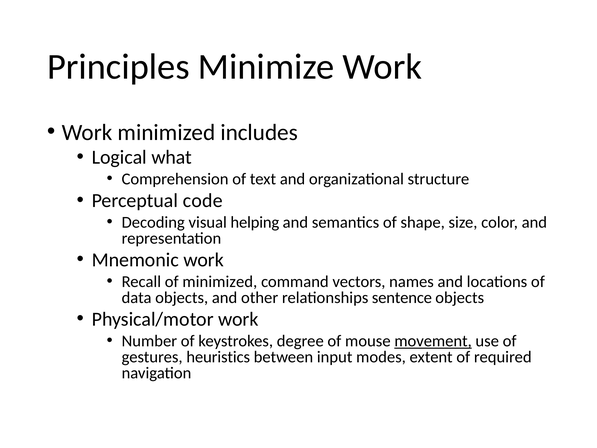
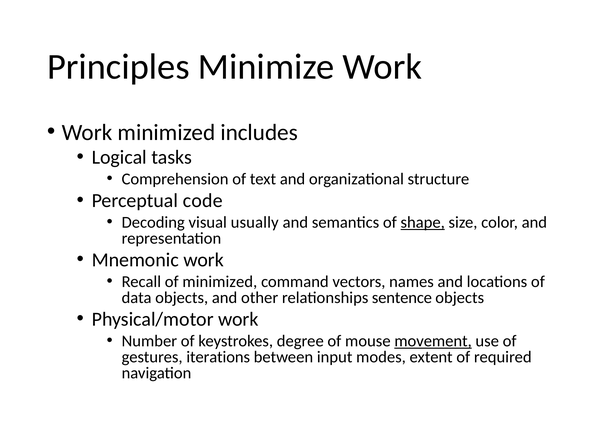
what: what -> tasks
helping: helping -> usually
shape underline: none -> present
heuristics: heuristics -> iterations
